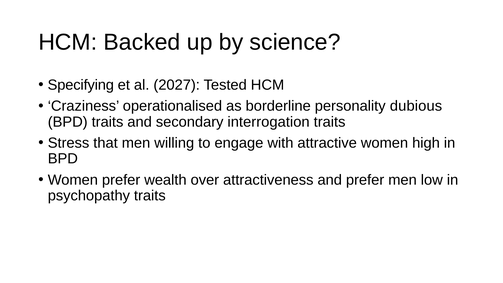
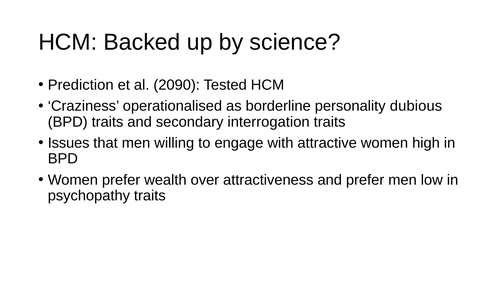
Specifying: Specifying -> Prediction
2027: 2027 -> 2090
Stress: Stress -> Issues
